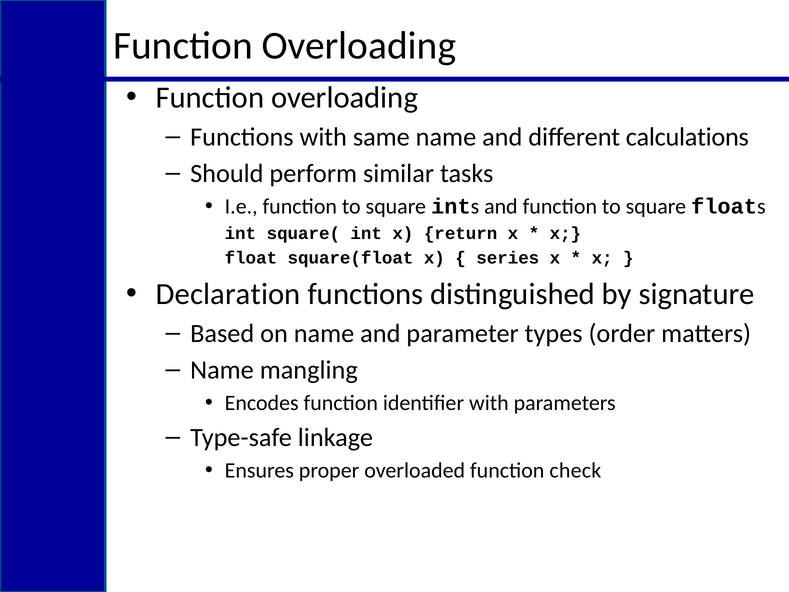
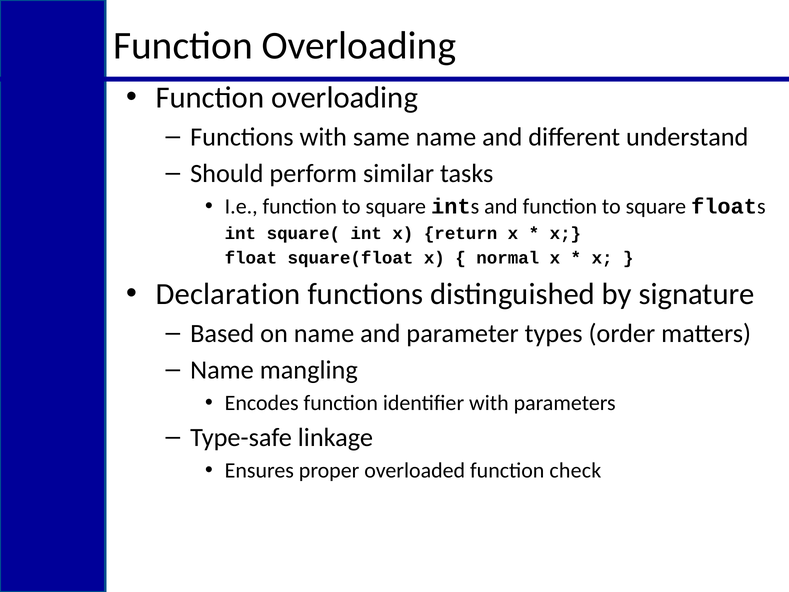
calculations: calculations -> understand
series: series -> normal
